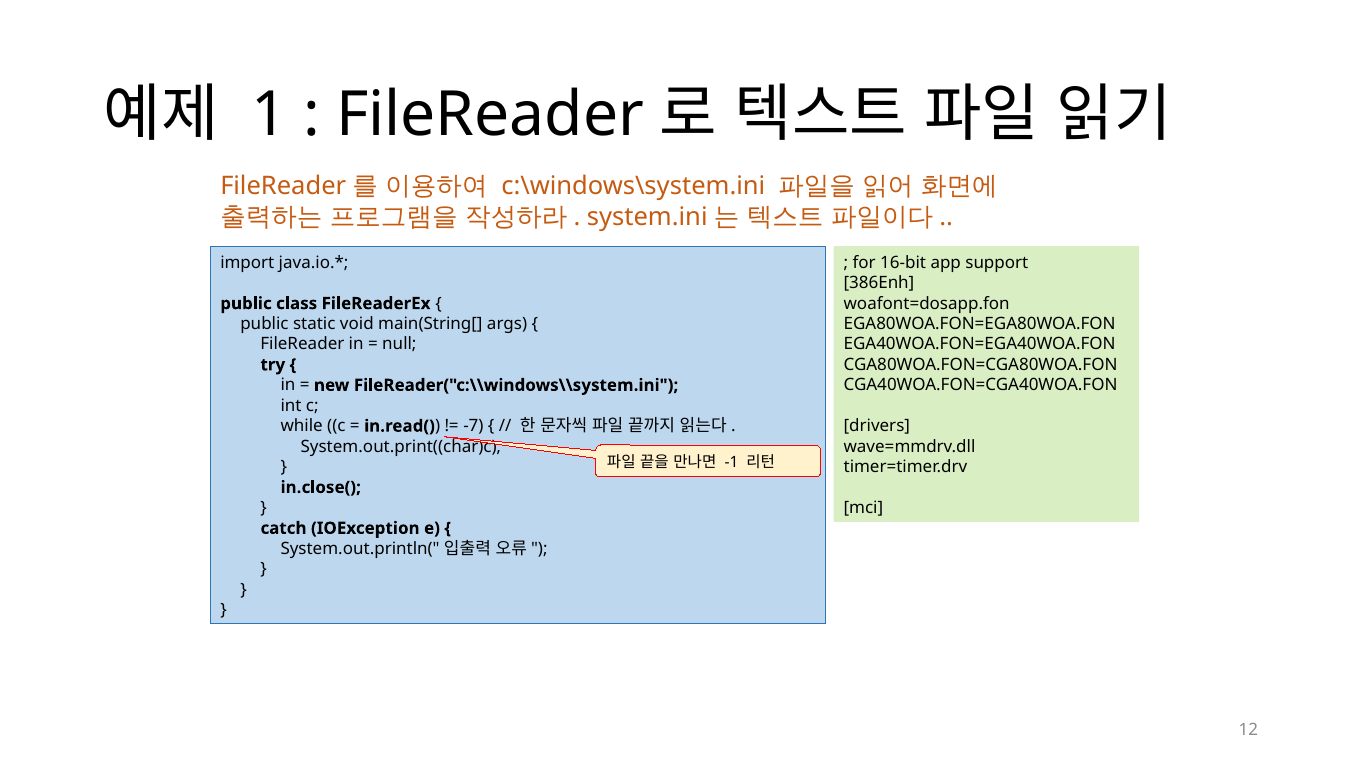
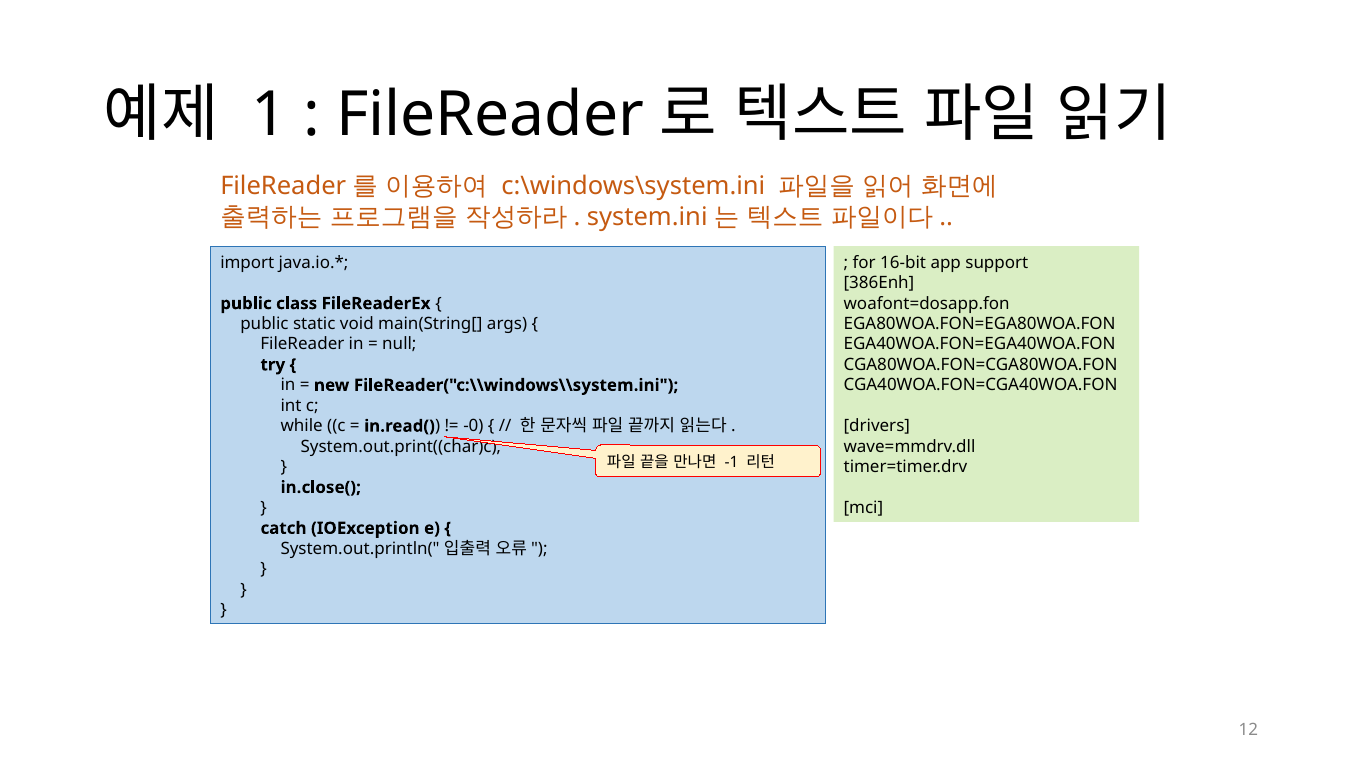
-7: -7 -> -0
